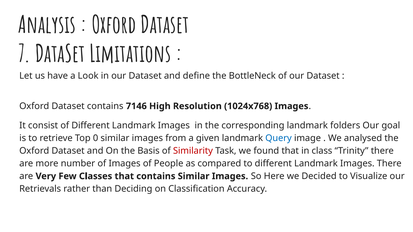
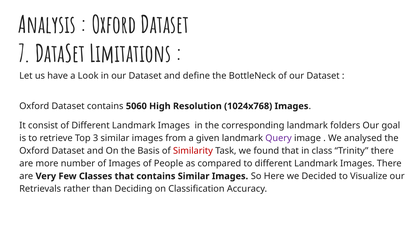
7146: 7146 -> 5060
0: 0 -> 3
Query colour: blue -> purple
